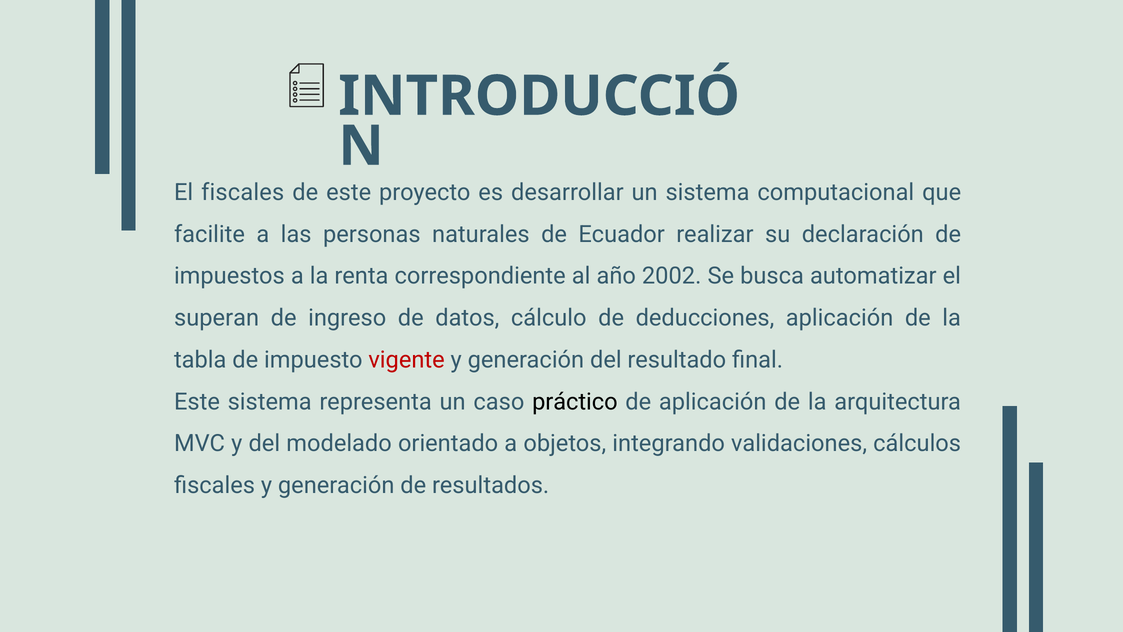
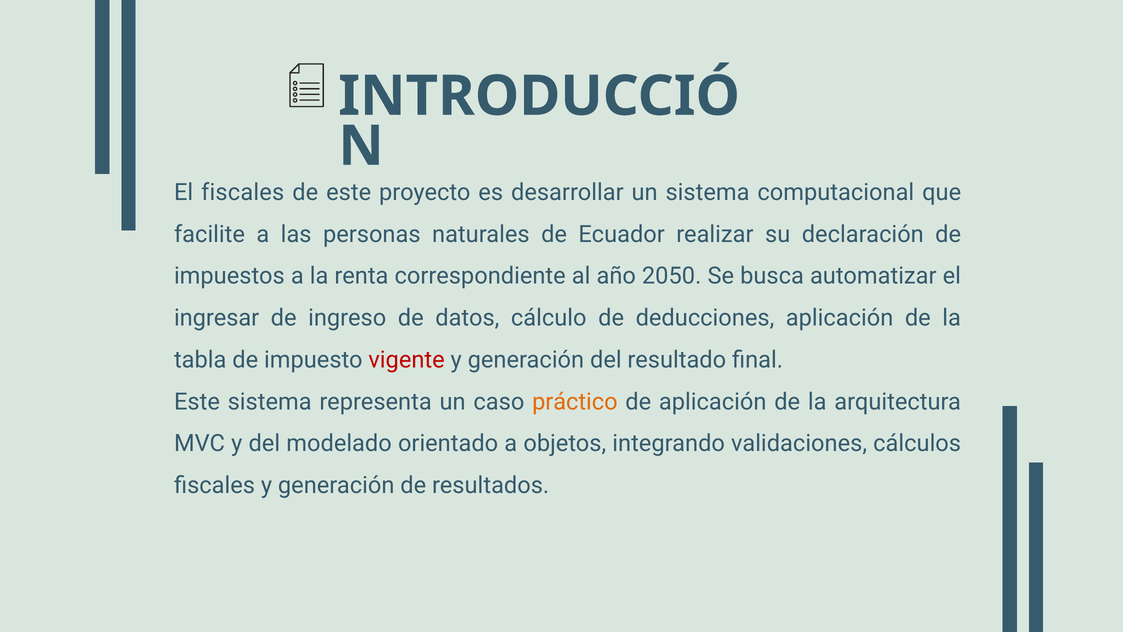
2002: 2002 -> 2050
superan: superan -> ingresar
práctico colour: black -> orange
